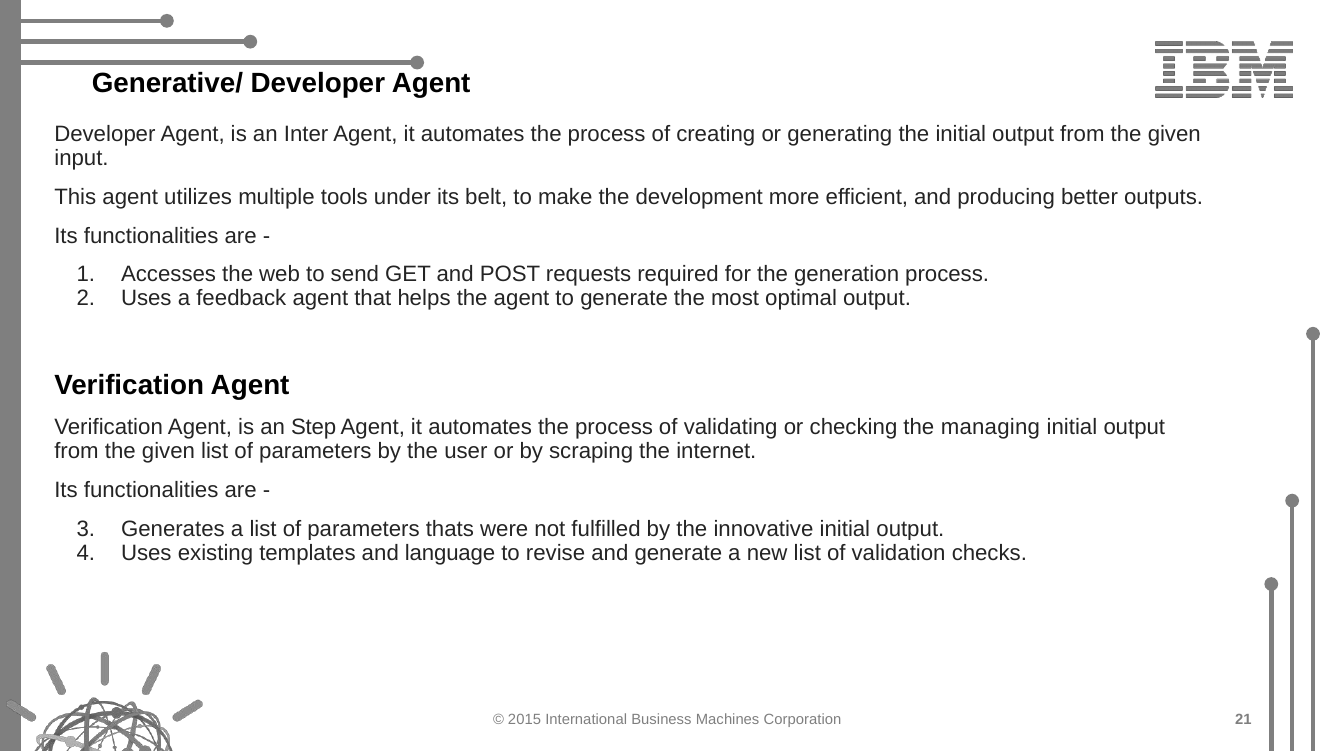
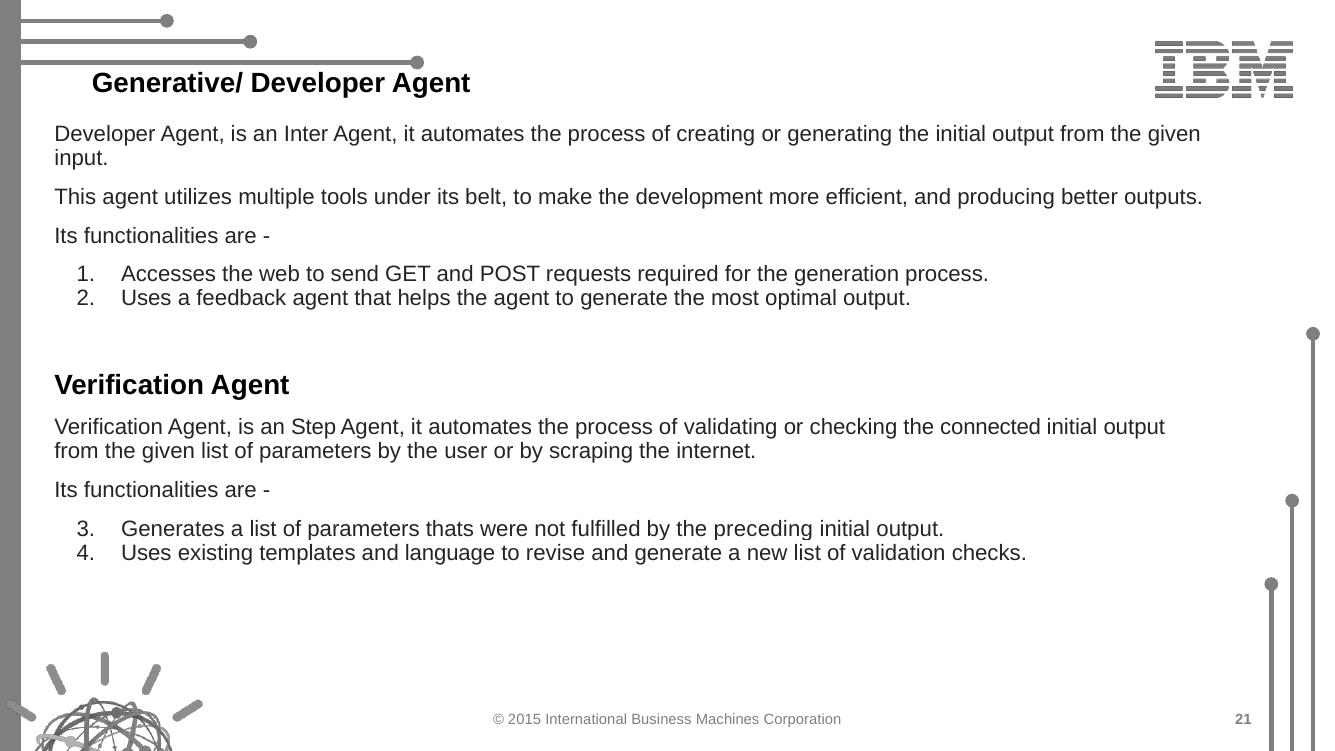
managing: managing -> connected
innovative: innovative -> preceding
